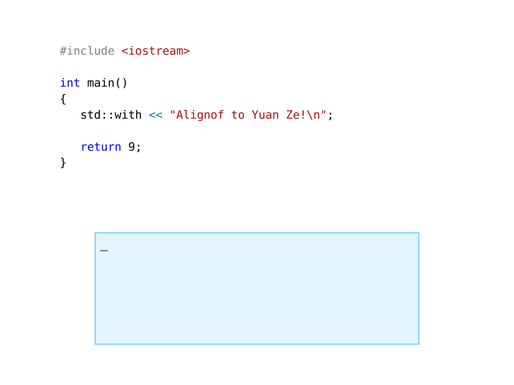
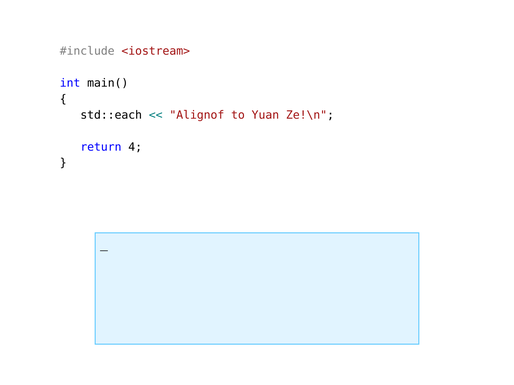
std::with: std::with -> std::each
9: 9 -> 4
